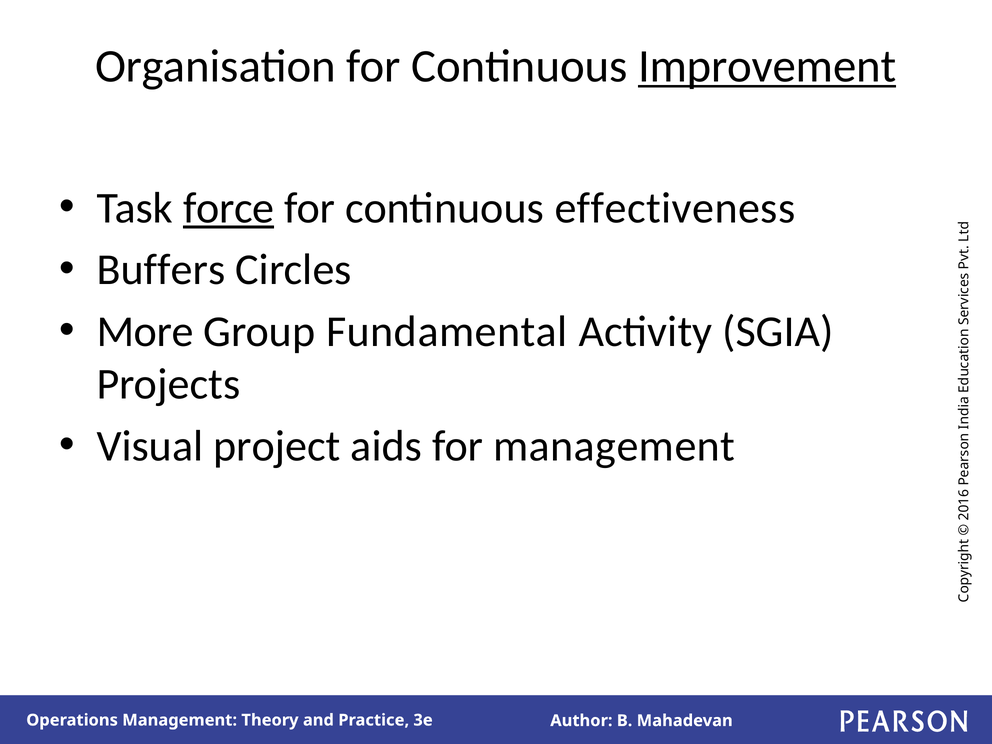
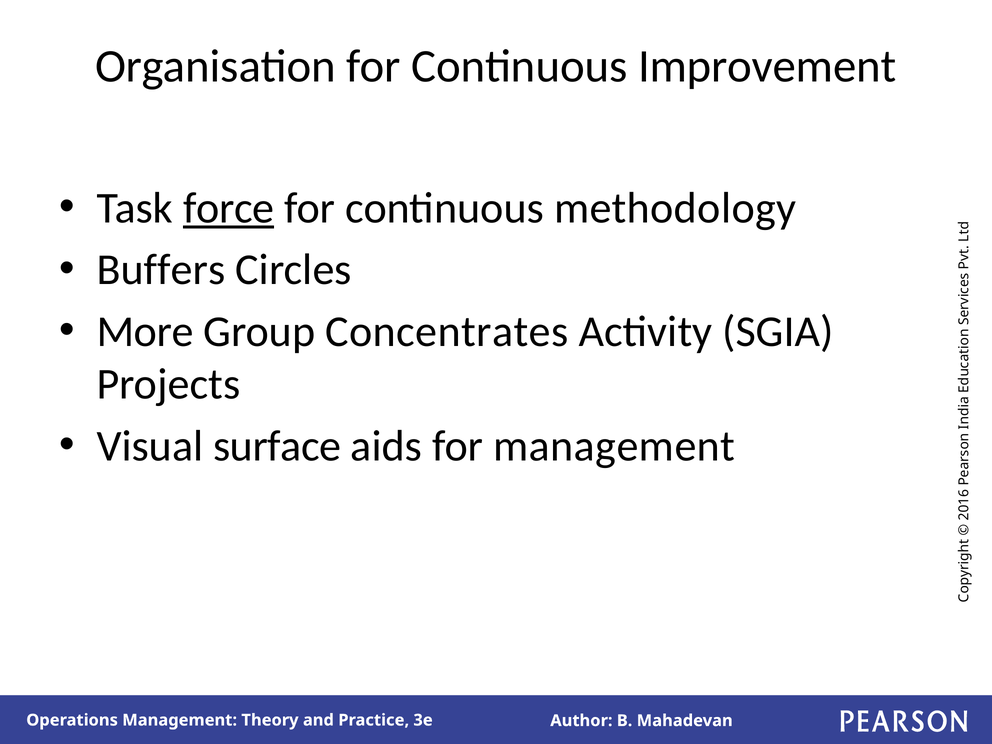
Improvement underline: present -> none
effectiveness: effectiveness -> methodology
Fundamental: Fundamental -> Concentrates
project: project -> surface
